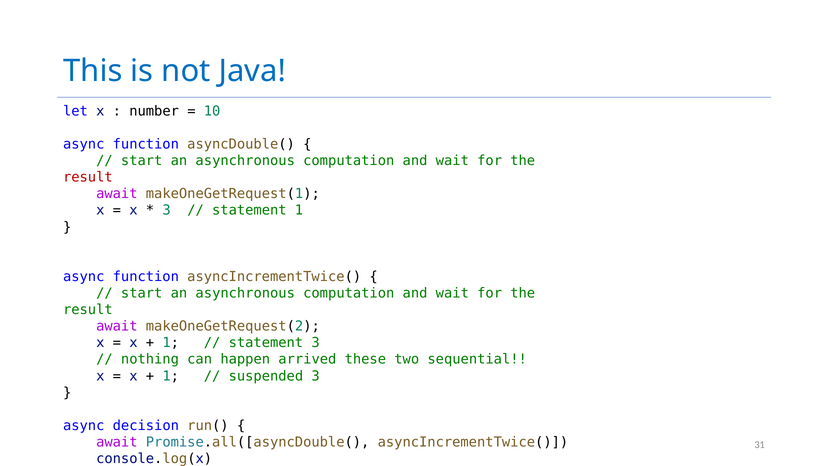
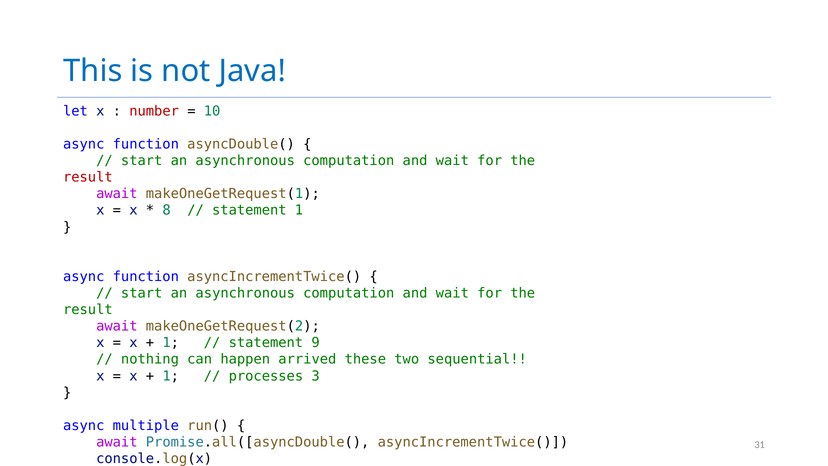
number colour: black -> red
3 at (167, 210): 3 -> 8
statement 3: 3 -> 9
suspended: suspended -> processes
decision: decision -> multiple
